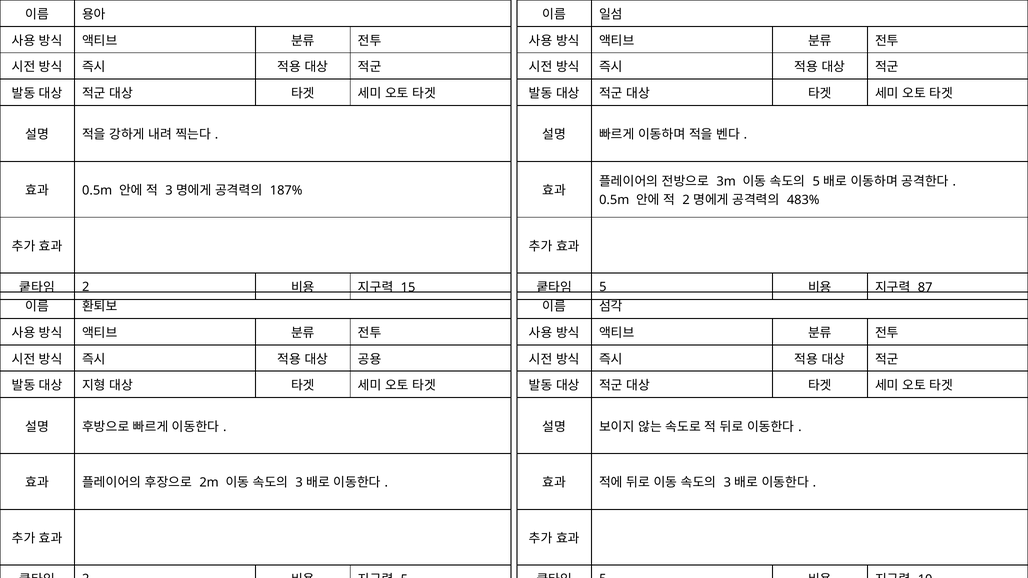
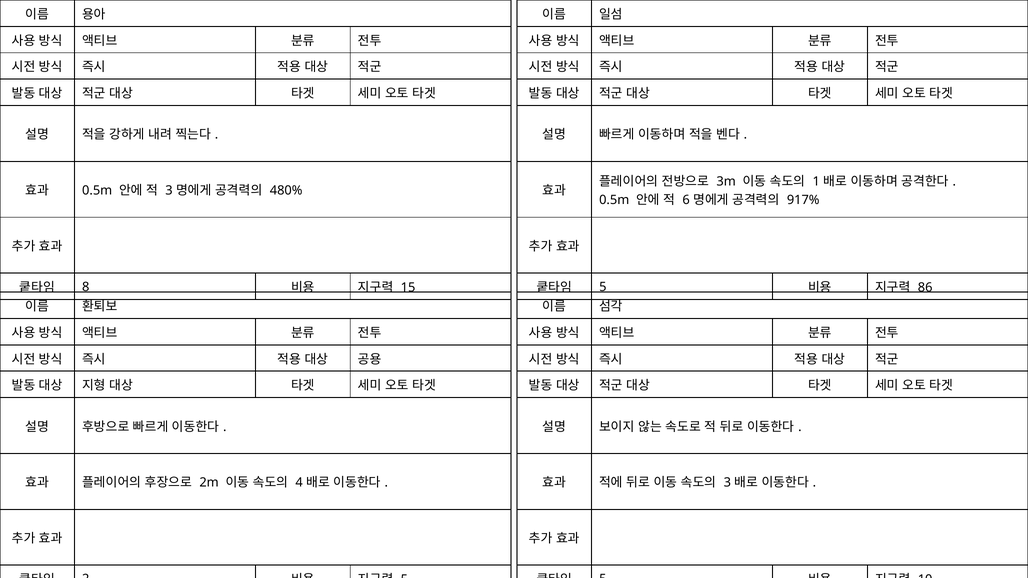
5 at (816, 181): 5 -> 1
187%: 187% -> 480%
2 at (686, 200): 2 -> 6
483%: 483% -> 917%
2 at (86, 287): 2 -> 8
87: 87 -> 86
3 at (299, 483): 3 -> 4
